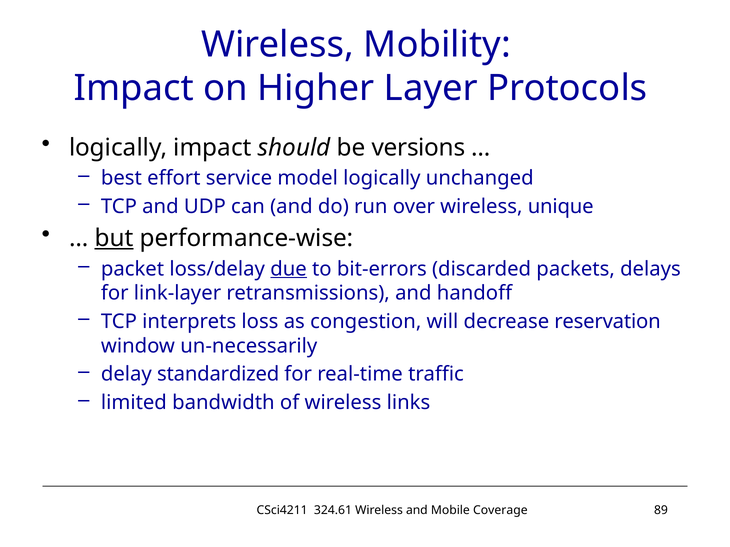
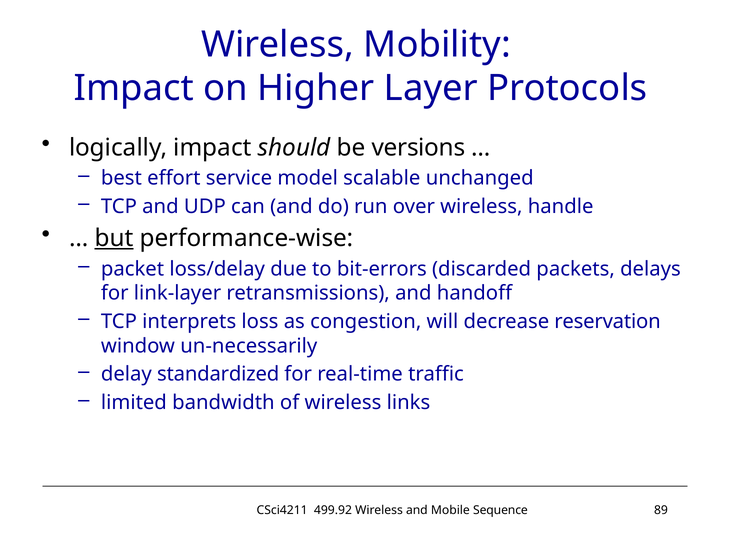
model logically: logically -> scalable
unique: unique -> handle
due underline: present -> none
324.61: 324.61 -> 499.92
Coverage: Coverage -> Sequence
